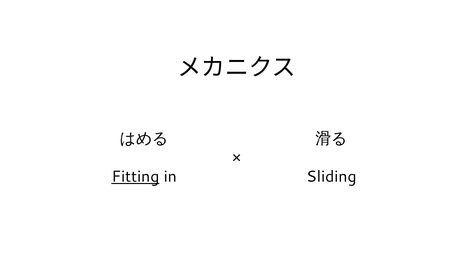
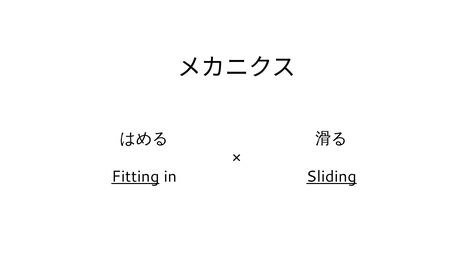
Sliding underline: none -> present
